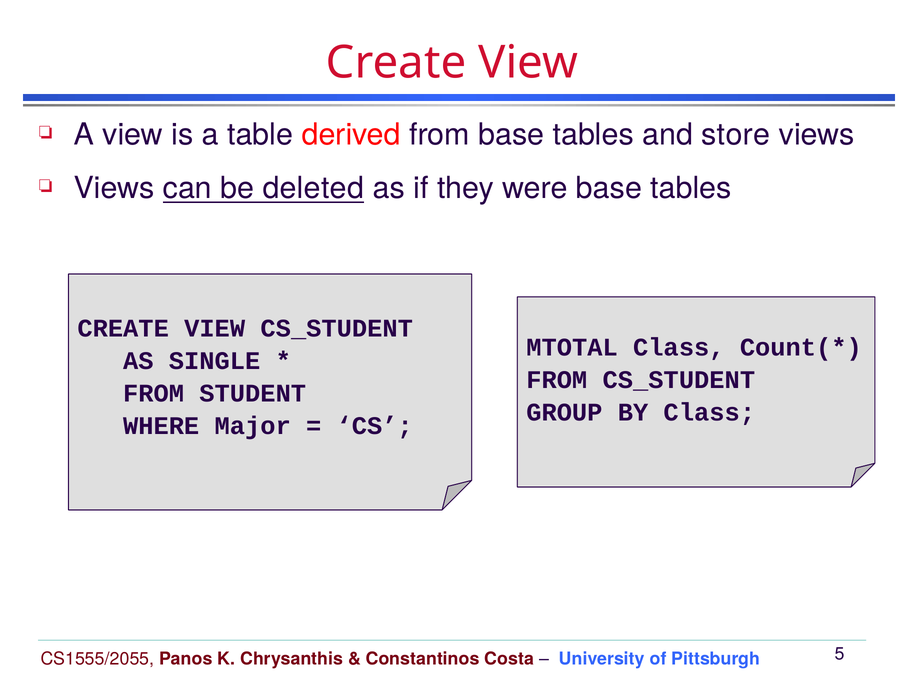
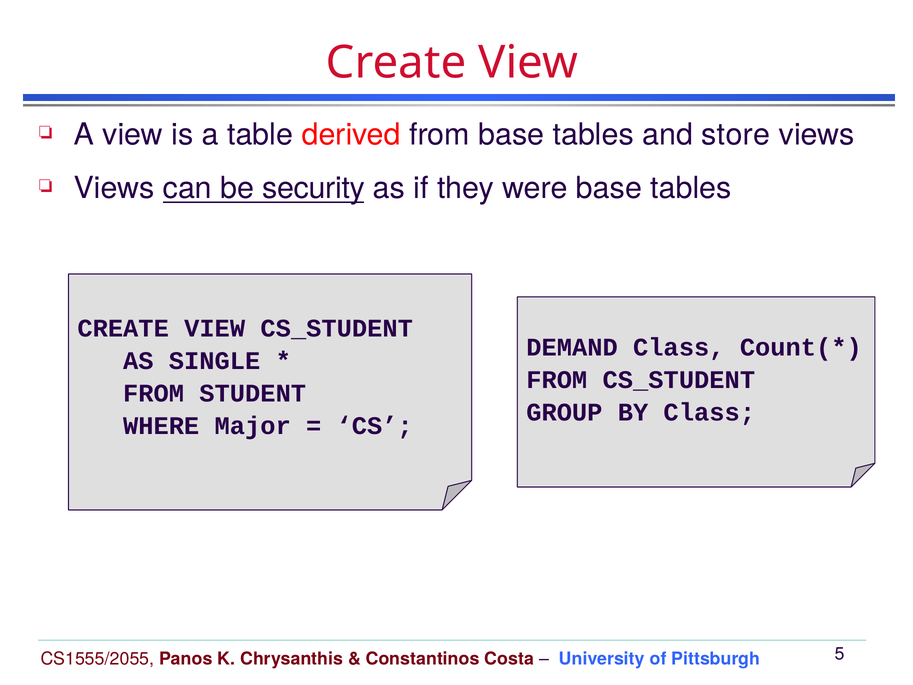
deleted: deleted -> security
MTOTAL: MTOTAL -> DEMAND
